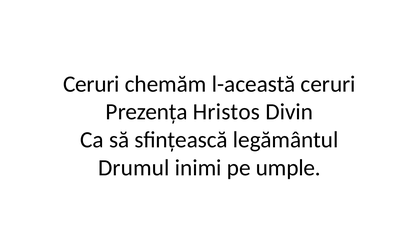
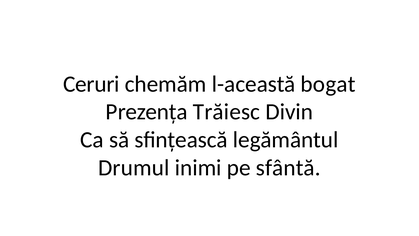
l-această ceruri: ceruri -> bogat
Hristos: Hristos -> Trăiesc
umple: umple -> sfântă
